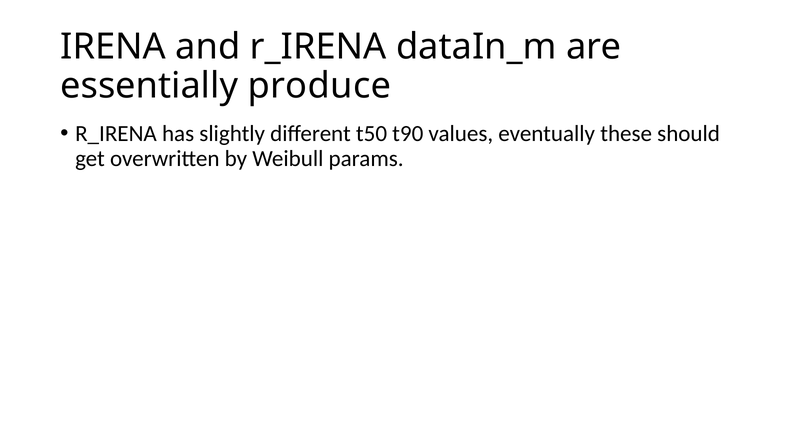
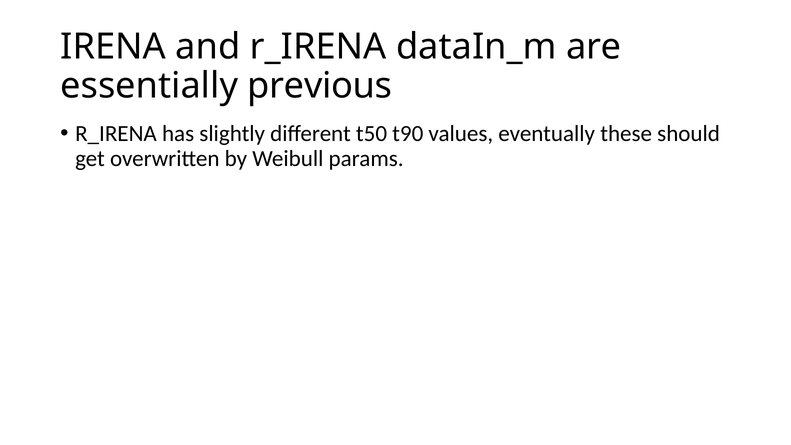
produce: produce -> previous
